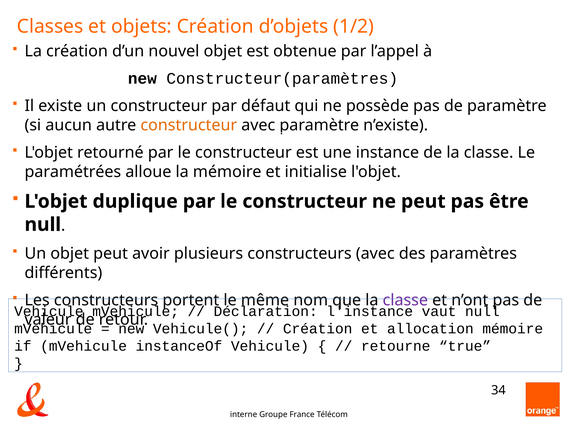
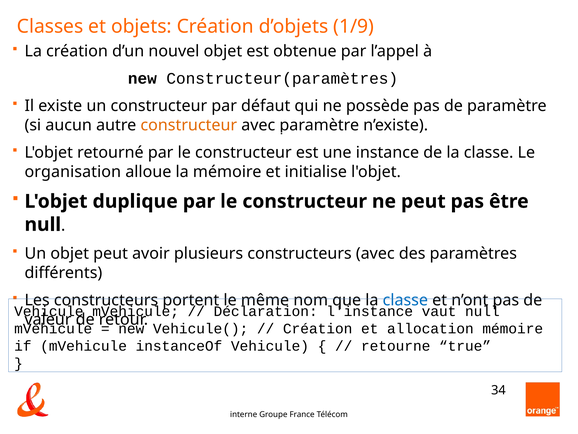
1/2: 1/2 -> 1/9
paramétrées: paramétrées -> organisation
classe at (405, 300) colour: purple -> blue
